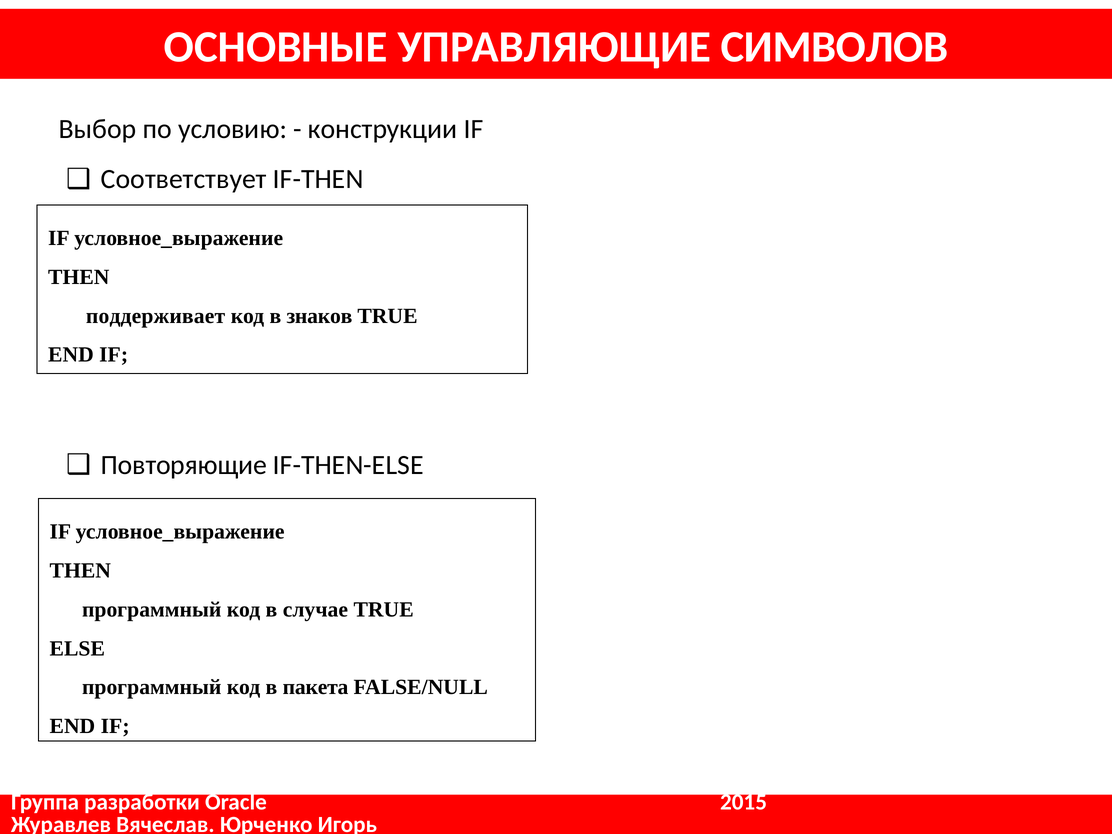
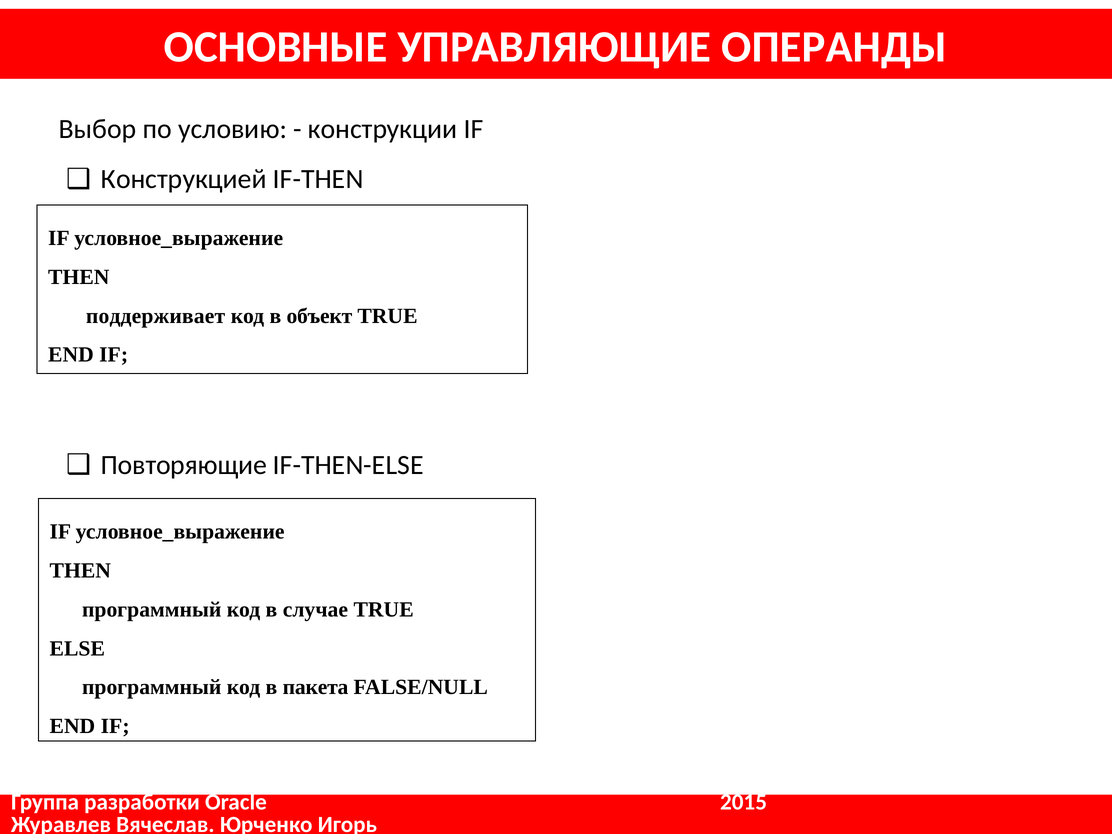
СИМВОЛОВ: СИМВОЛОВ -> ОПЕРАНДЫ
Соответствует: Соответствует -> Конструкцией
знаков: знаков -> объект
